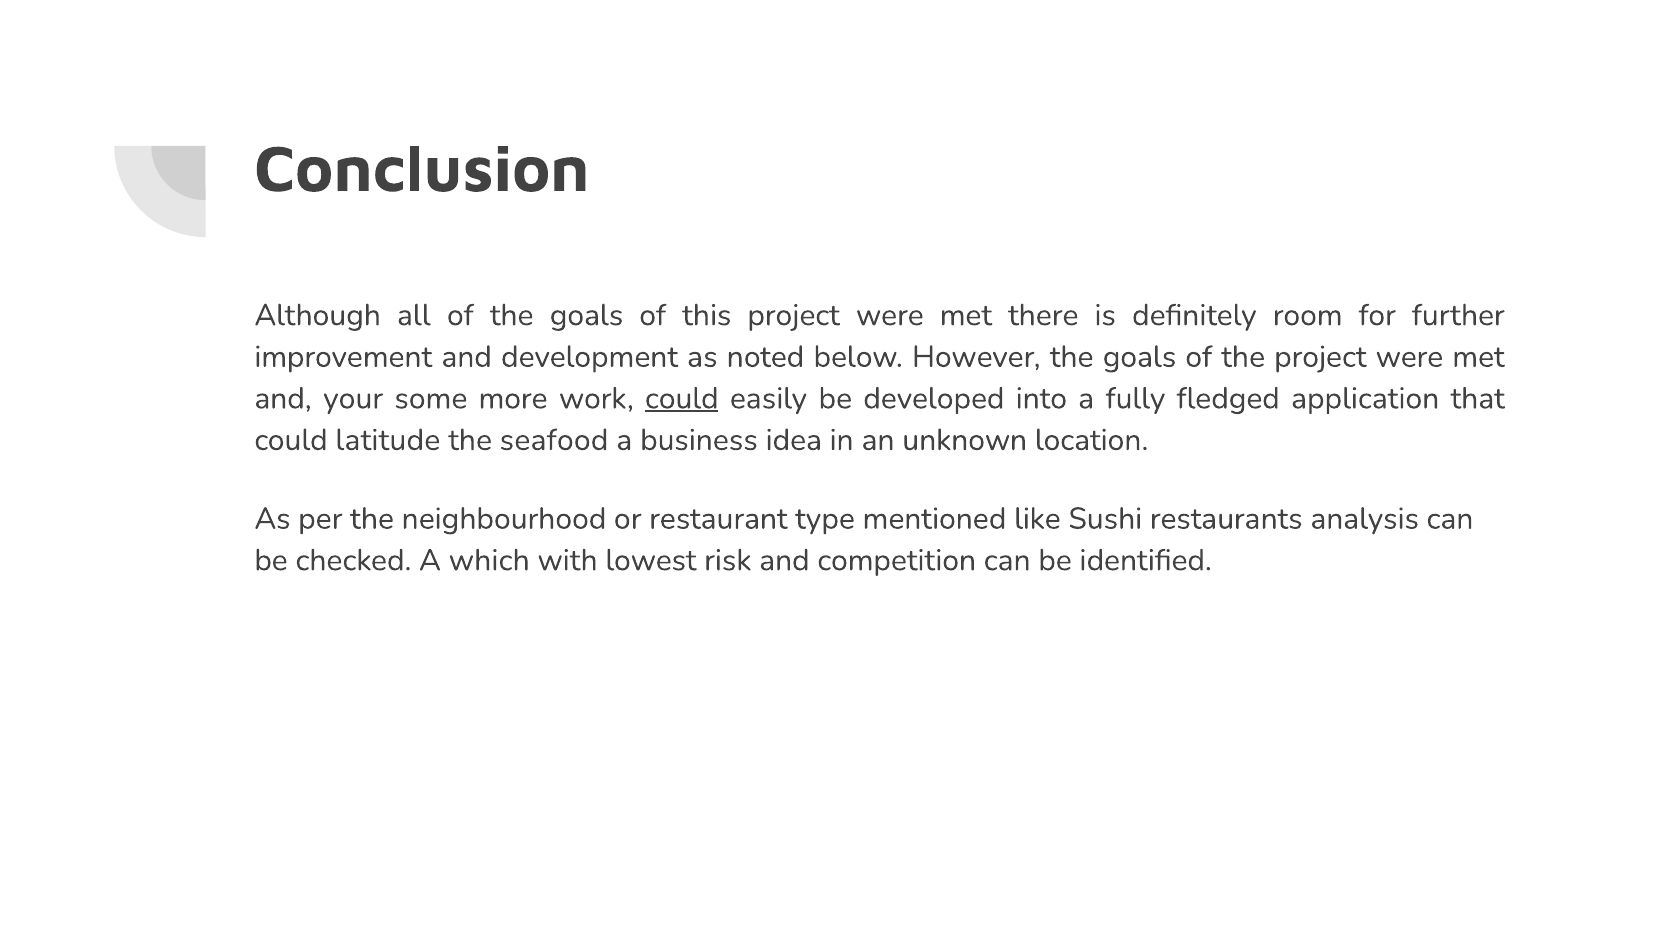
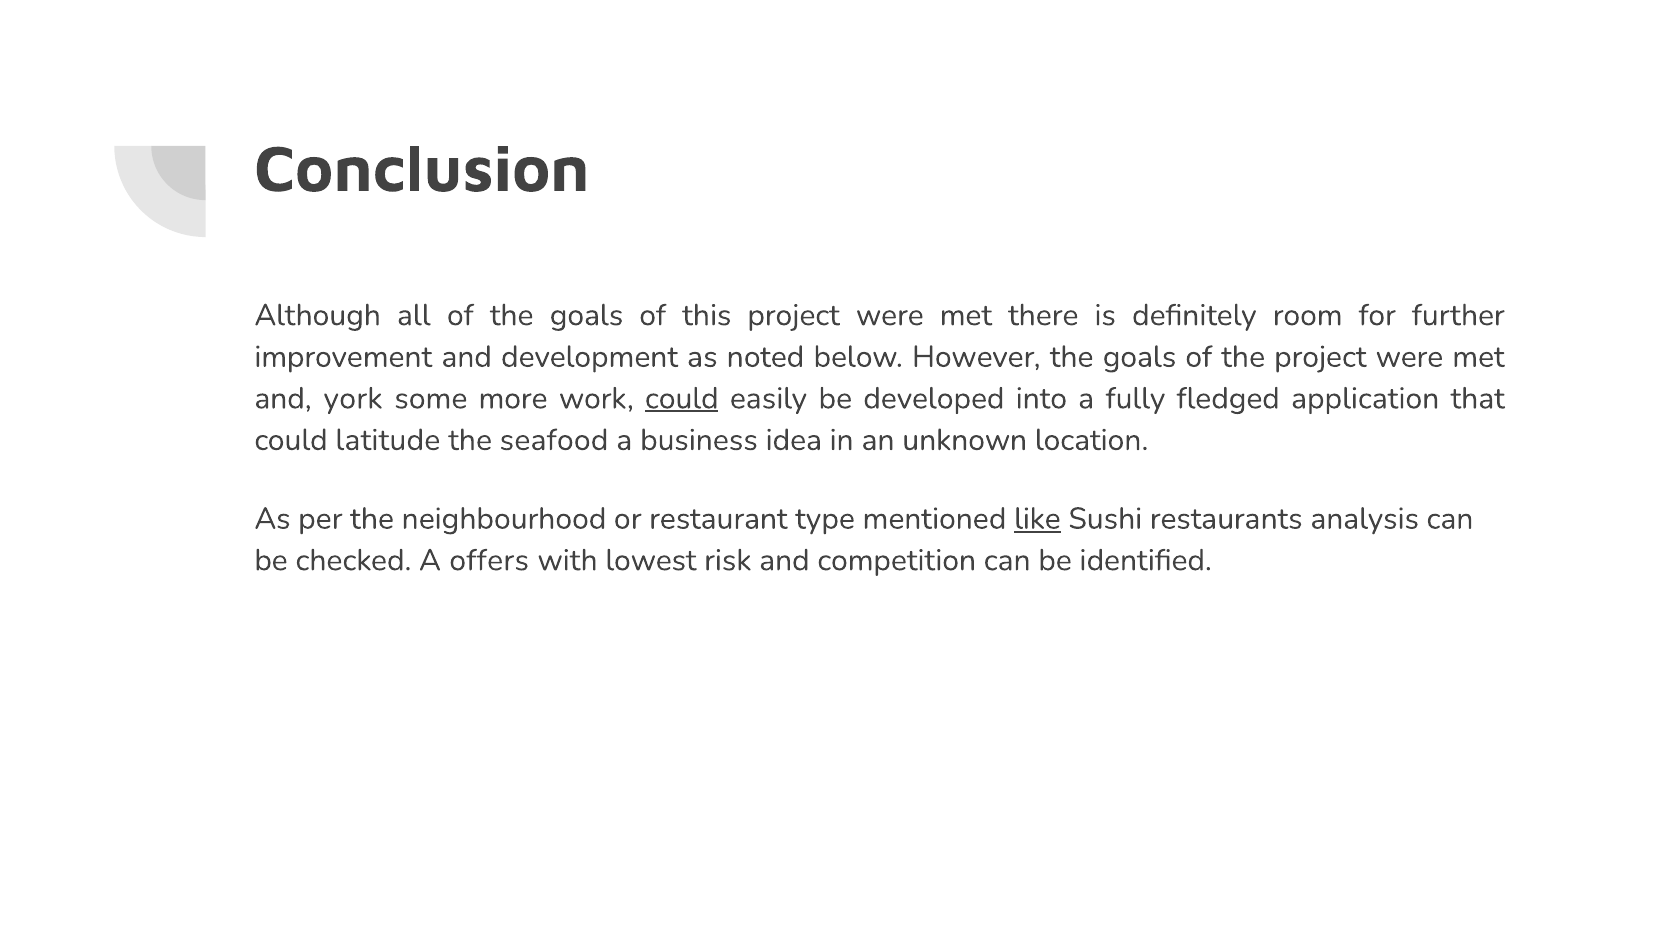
your: your -> york
like underline: none -> present
which: which -> offers
